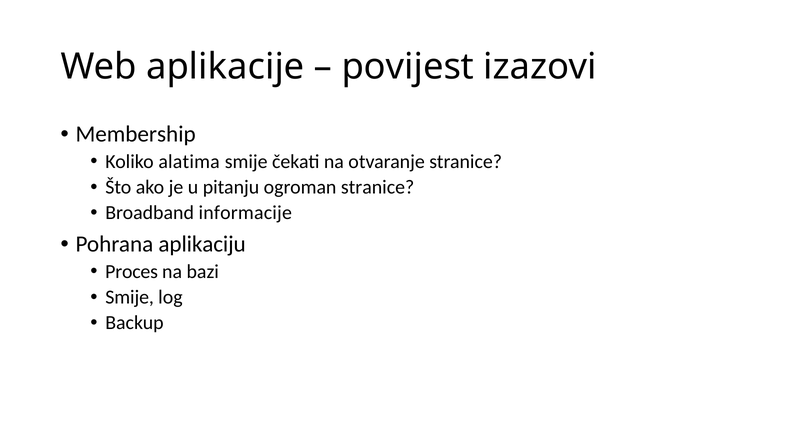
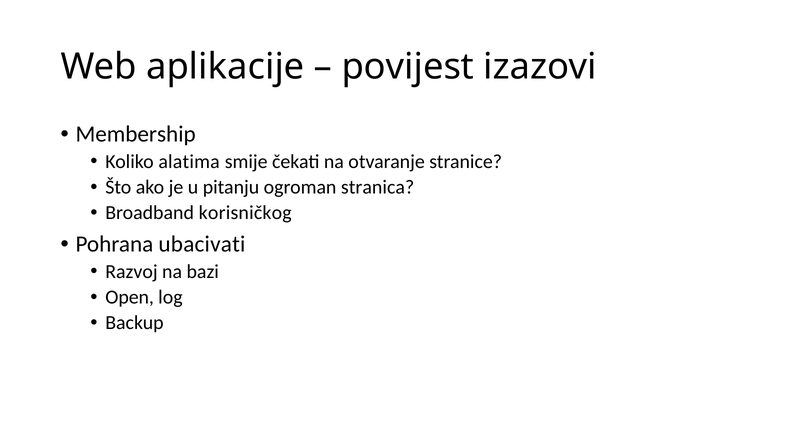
ogroman stranice: stranice -> stranica
informacije: informacije -> korisničkog
aplikaciju: aplikaciju -> ubacivati
Proces: Proces -> Razvoj
Smije at (130, 297): Smije -> Open
